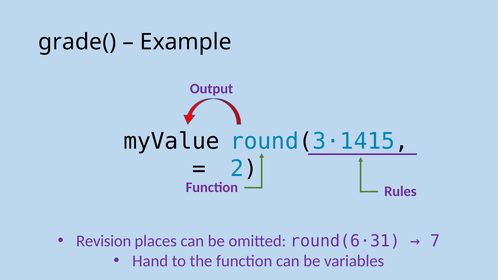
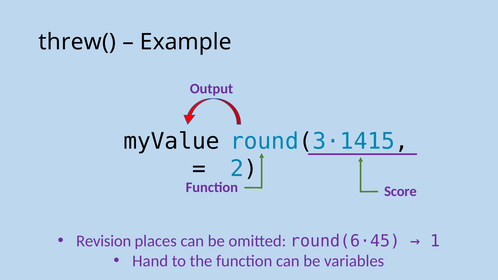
grade(: grade( -> threw(
Rules: Rules -> Score
round(6·31: round(6·31 -> round(6·45
7: 7 -> 1
